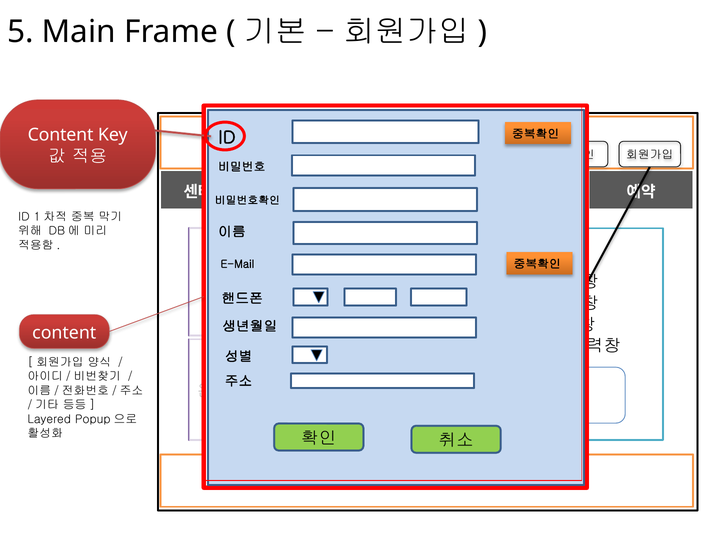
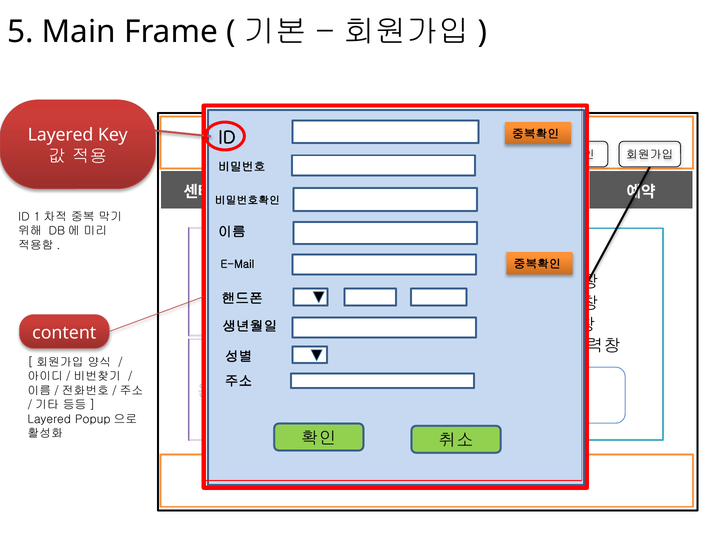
Content at (61, 135): Content -> Layered
